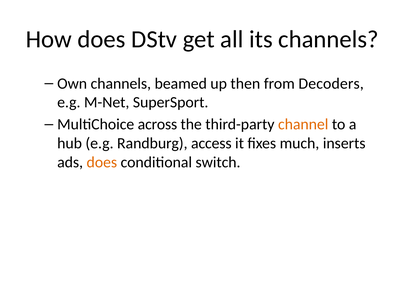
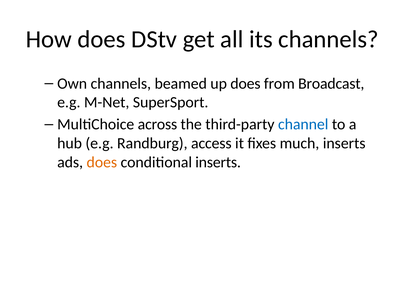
up then: then -> does
Decoders: Decoders -> Broadcast
channel colour: orange -> blue
conditional switch: switch -> inserts
